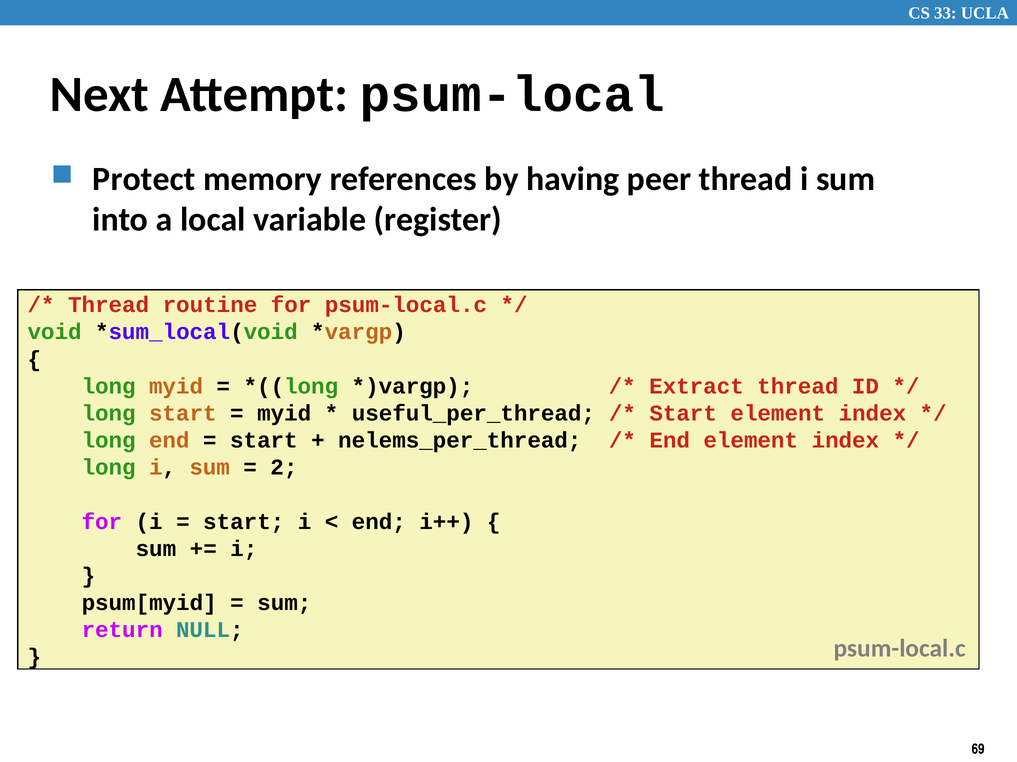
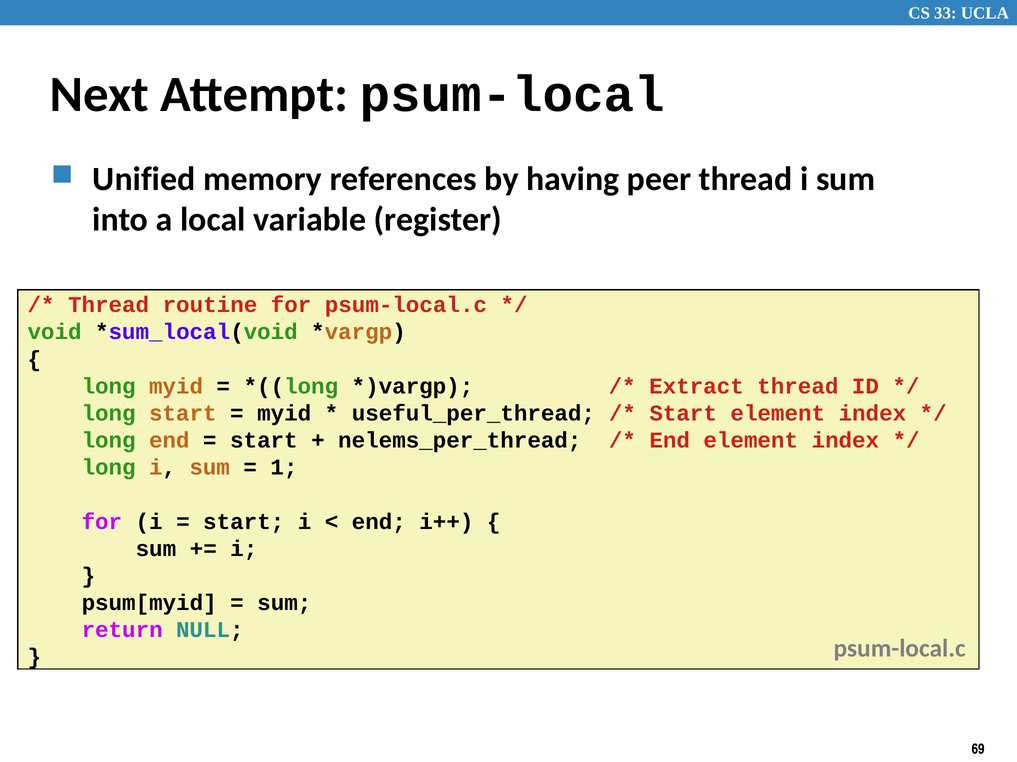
Protect: Protect -> Unified
2: 2 -> 1
